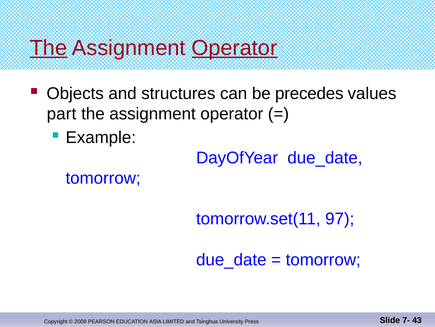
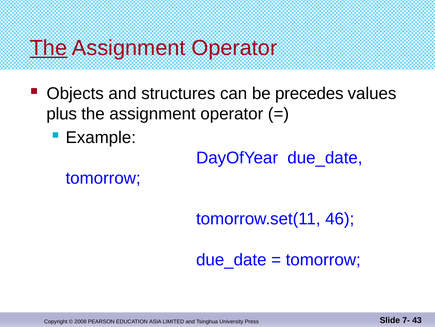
Operator at (234, 48) underline: present -> none
part: part -> plus
97: 97 -> 46
